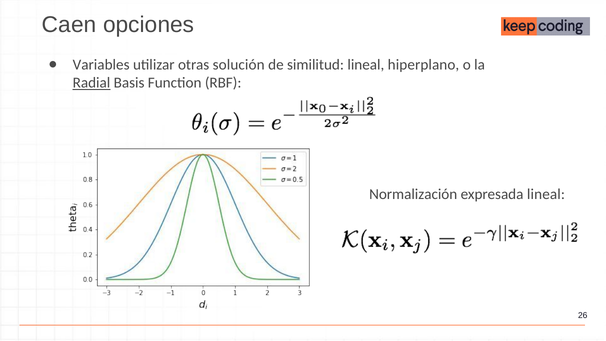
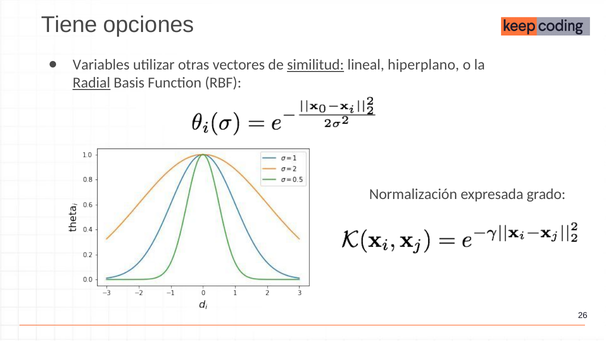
Caen: Caen -> Tiene
solución: solución -> vectores
similitud underline: none -> present
expresada lineal: lineal -> grado
